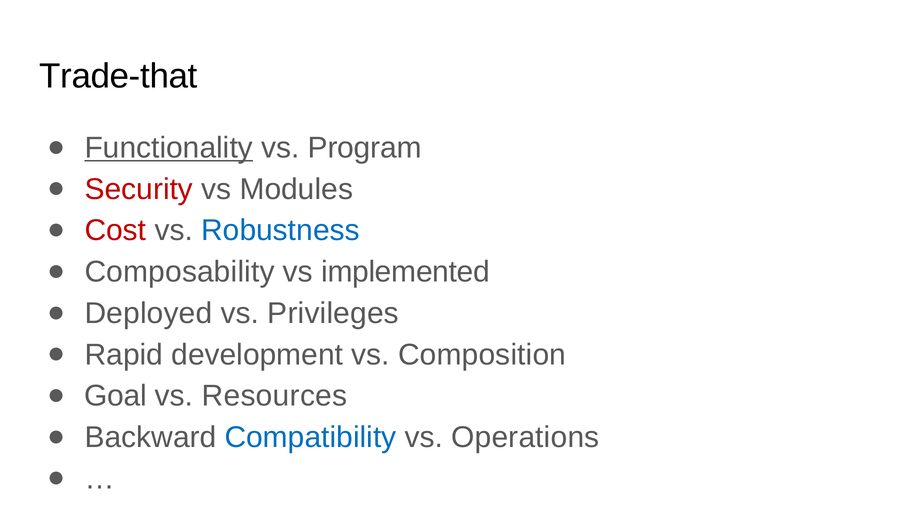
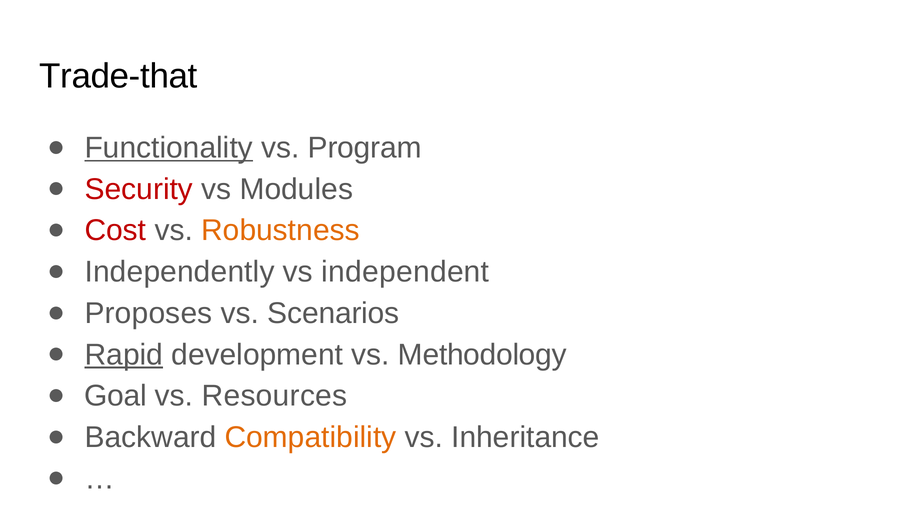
Robustness colour: blue -> orange
Composability: Composability -> Independently
implemented: implemented -> independent
Deployed: Deployed -> Proposes
Privileges: Privileges -> Scenarios
Rapid underline: none -> present
Composition: Composition -> Methodology
Compatibility colour: blue -> orange
Operations: Operations -> Inheritance
